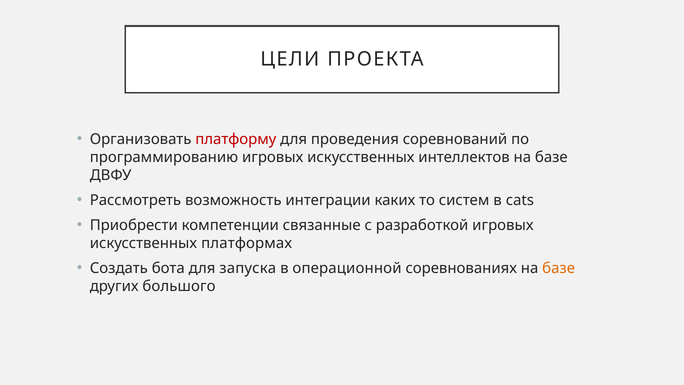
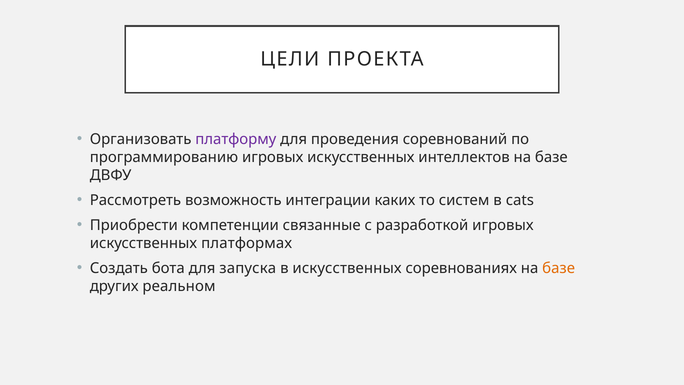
платформу colour: red -> purple
в операционной: операционной -> искусственных
большого: большого -> реальном
